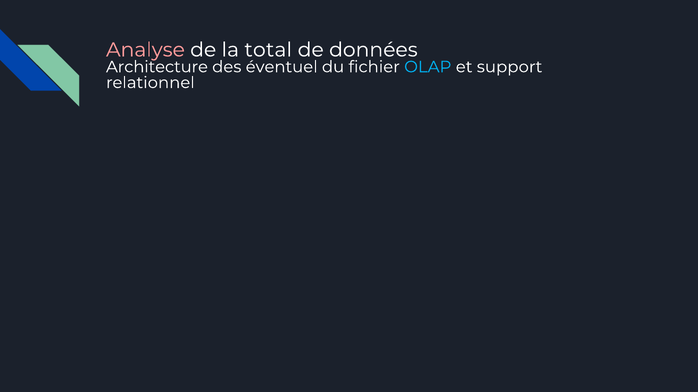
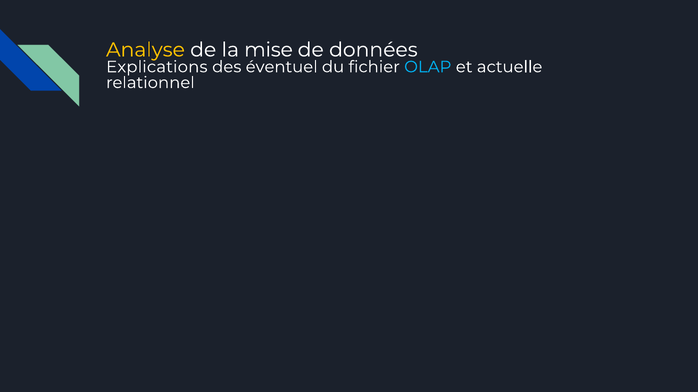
Analyse colour: pink -> yellow
total: total -> mise
Architecture: Architecture -> Explications
support: support -> actuelle
